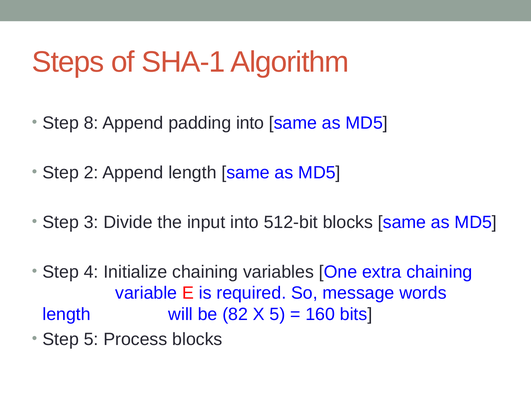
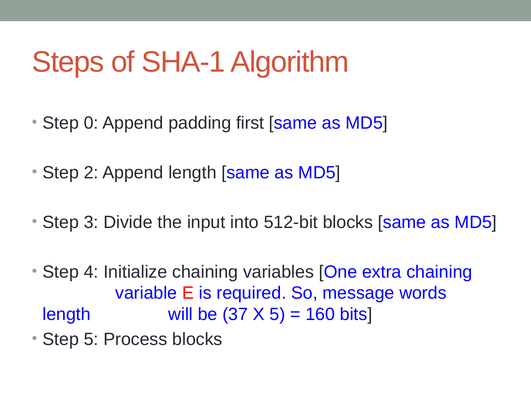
8: 8 -> 0
padding into: into -> first
82: 82 -> 37
